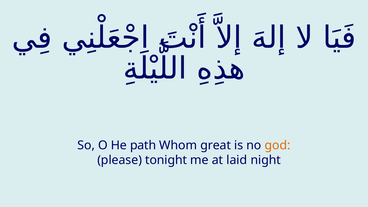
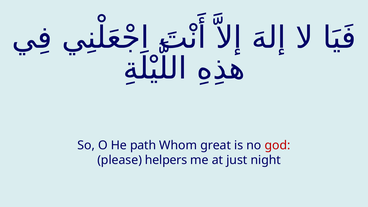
god colour: orange -> red
tonight: tonight -> helpers
laid: laid -> just
